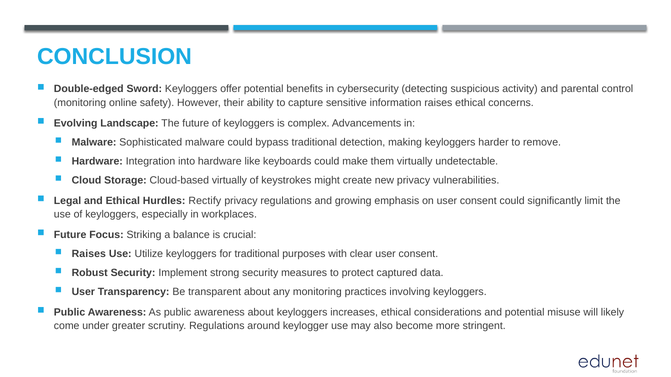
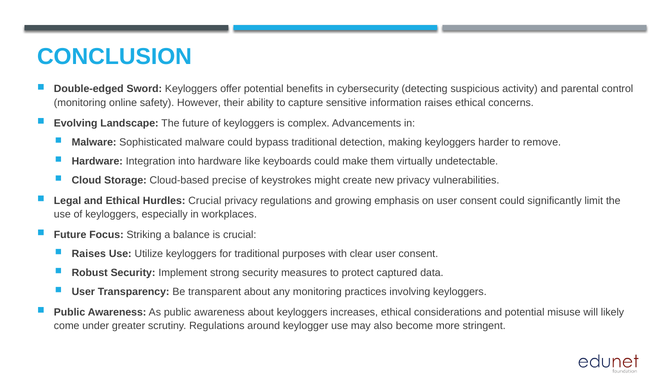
Cloud-based virtually: virtually -> precise
Hurdles Rectify: Rectify -> Crucial
